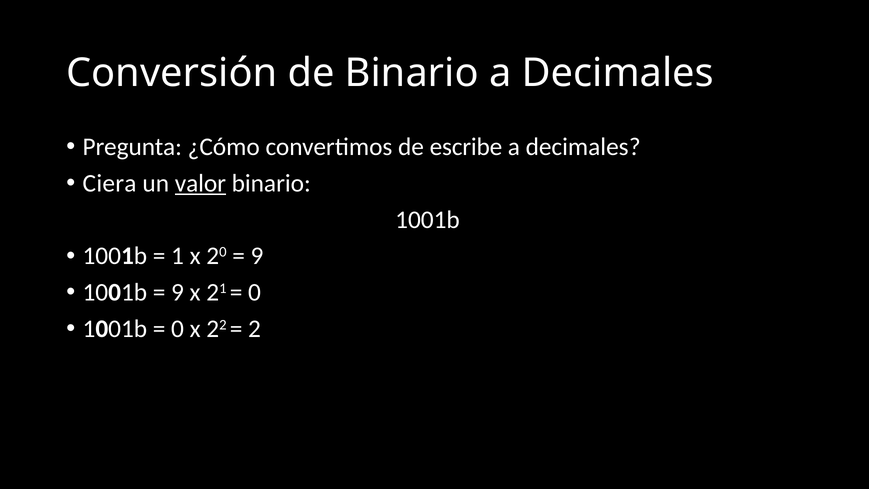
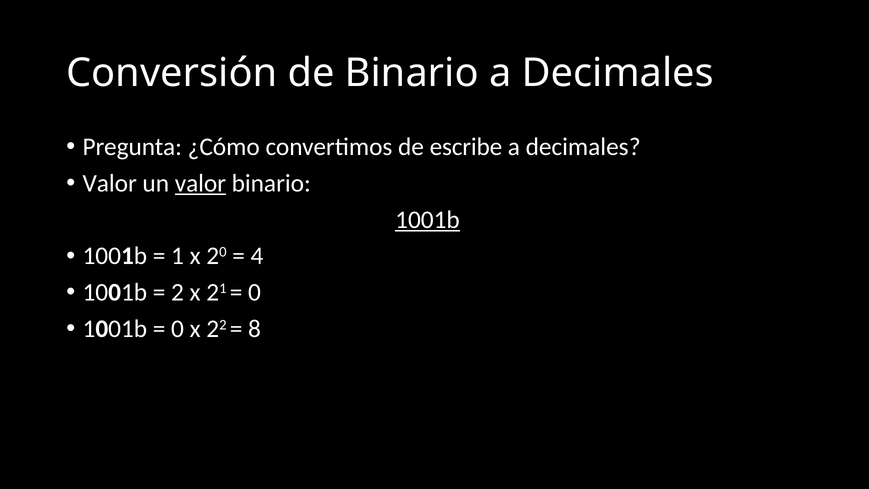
Ciera at (110, 183): Ciera -> Valor
1001b at (427, 220) underline: none -> present
9 at (257, 256): 9 -> 4
9 at (177, 292): 9 -> 2
2: 2 -> 8
